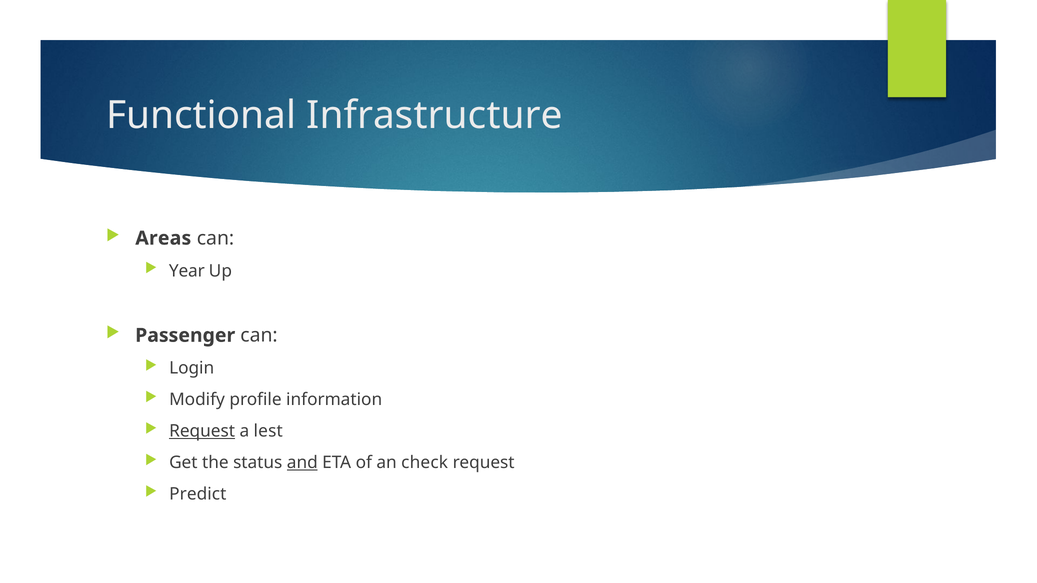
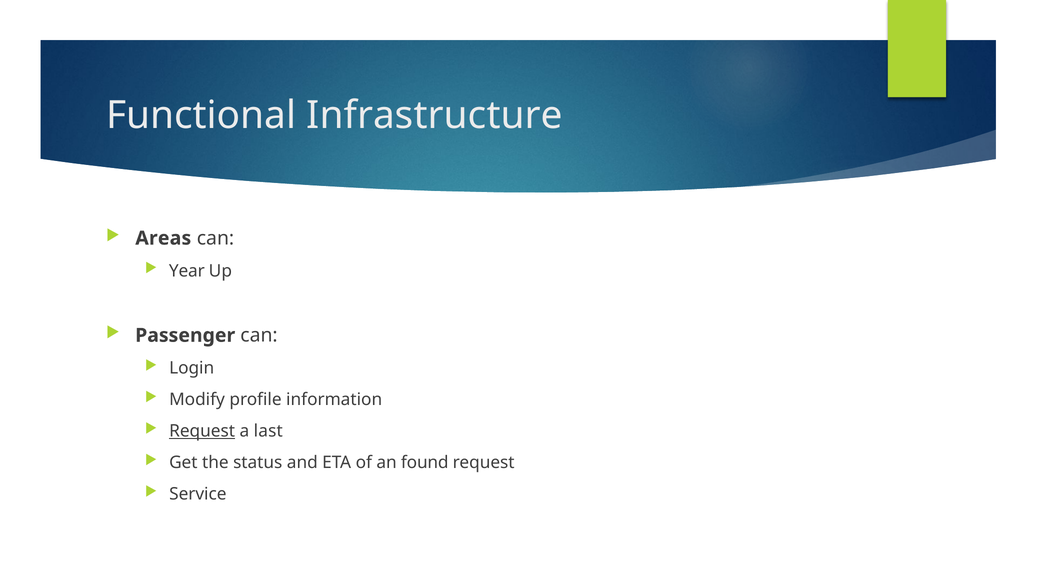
lest: lest -> last
and underline: present -> none
check: check -> found
Predict: Predict -> Service
